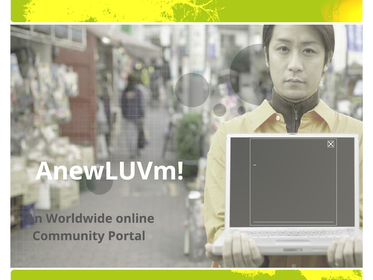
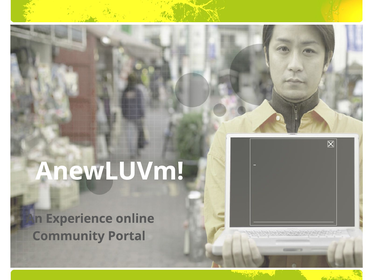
Worldwide: Worldwide -> Experience
